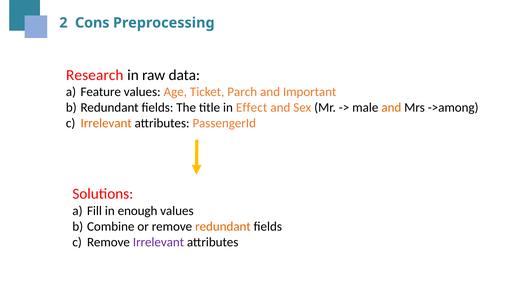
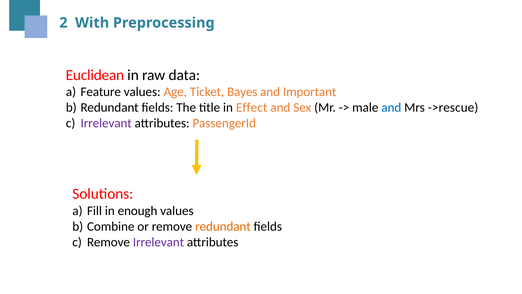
Cons: Cons -> With
Research: Research -> Euclidean
Parch: Parch -> Bayes
and at (391, 107) colour: orange -> blue
->among: ->among -> ->rescue
Irrelevant at (106, 123) colour: orange -> purple
